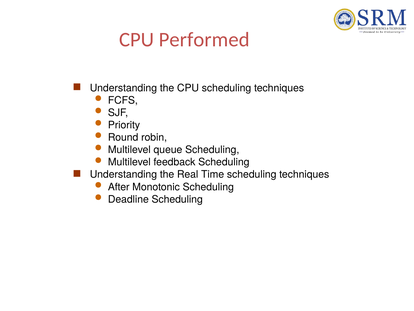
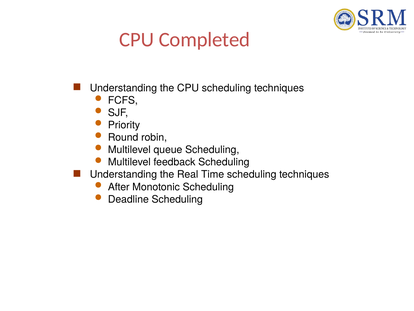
Performed: Performed -> Completed
